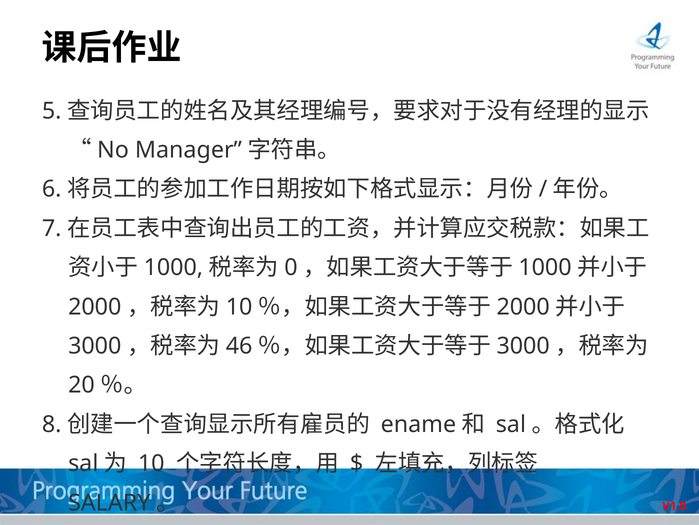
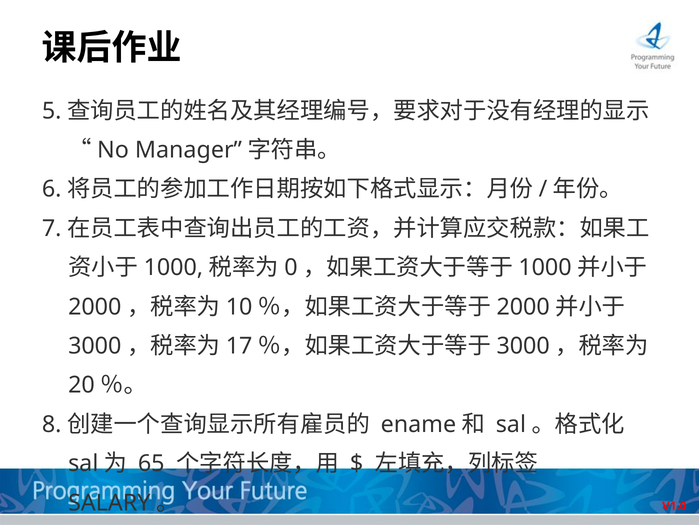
46: 46 -> 17
10 at (151, 463): 10 -> 65
